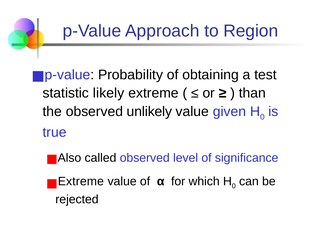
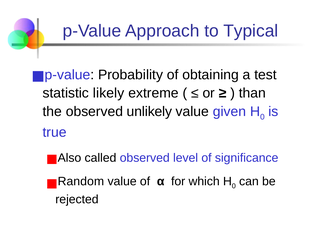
Region: Region -> Typical
Extreme at (81, 182): Extreme -> Random
